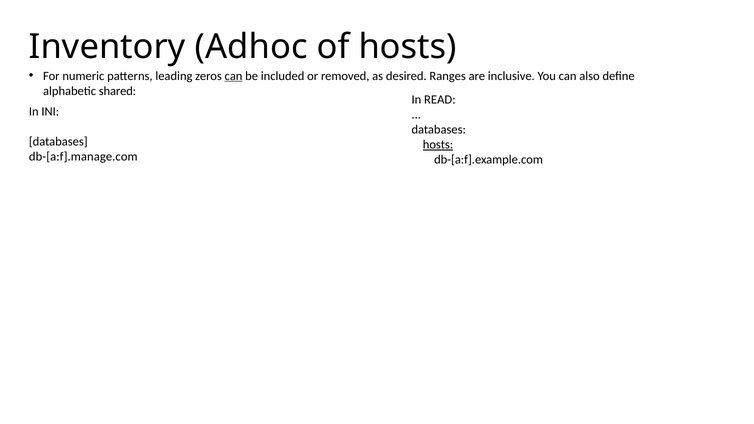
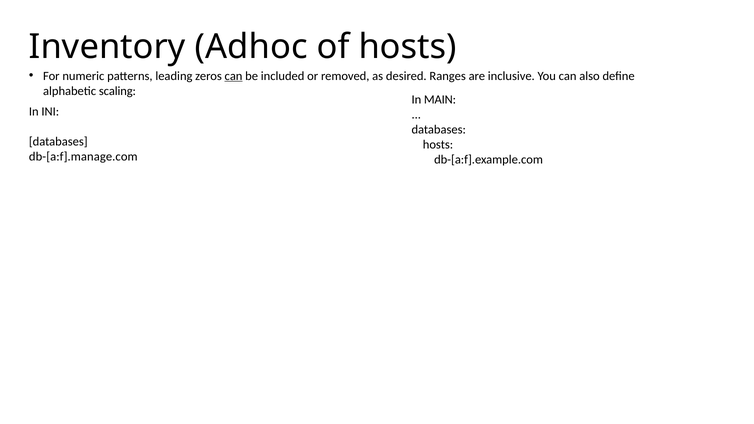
shared: shared -> scaling
READ: READ -> MAIN
hosts at (438, 145) underline: present -> none
